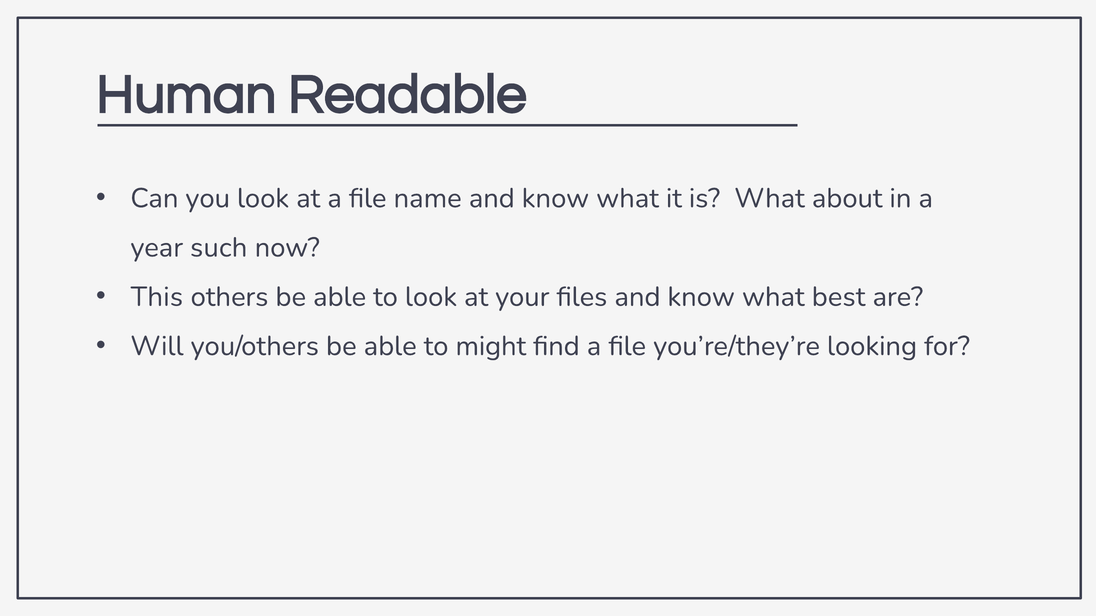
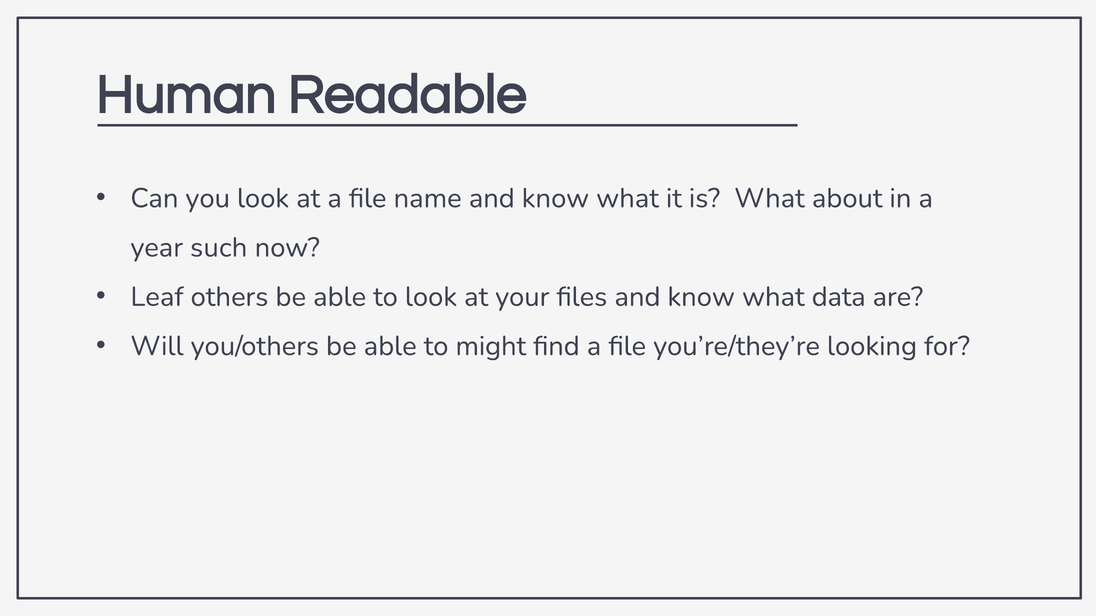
This: This -> Leaf
best: best -> data
